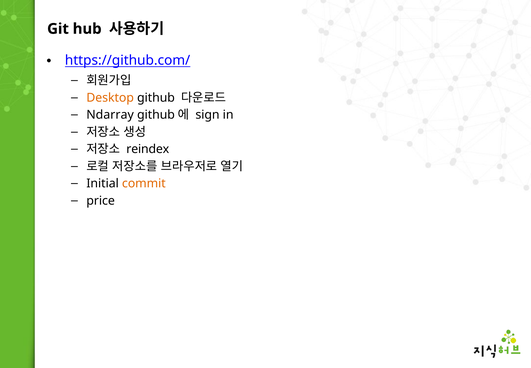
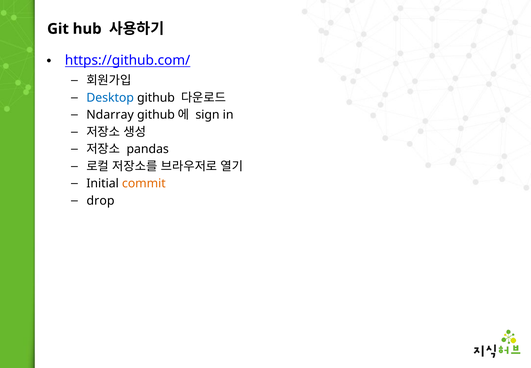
Desktop colour: orange -> blue
reindex: reindex -> pandas
price: price -> drop
